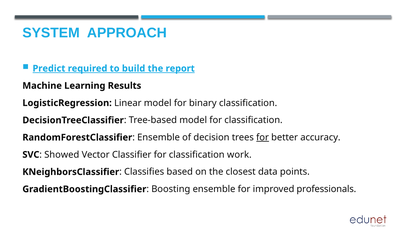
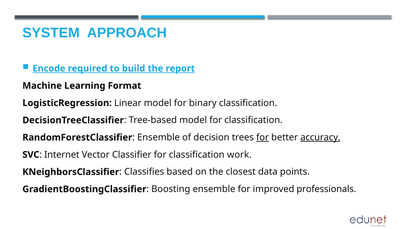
Predict: Predict -> Encode
Results: Results -> Format
accuracy underline: none -> present
Showed: Showed -> Internet
